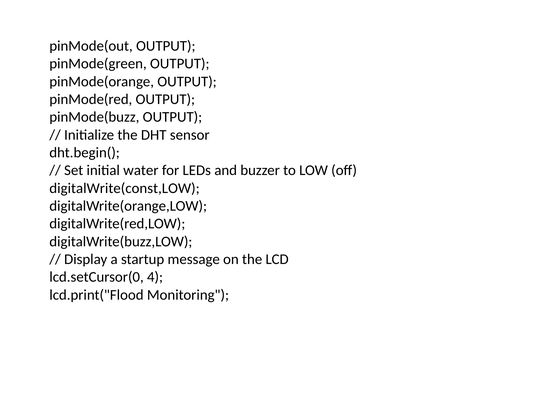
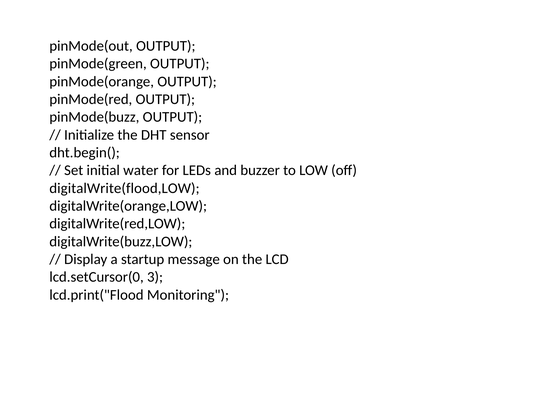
digitalWrite(const,LOW: digitalWrite(const,LOW -> digitalWrite(flood,LOW
4: 4 -> 3
